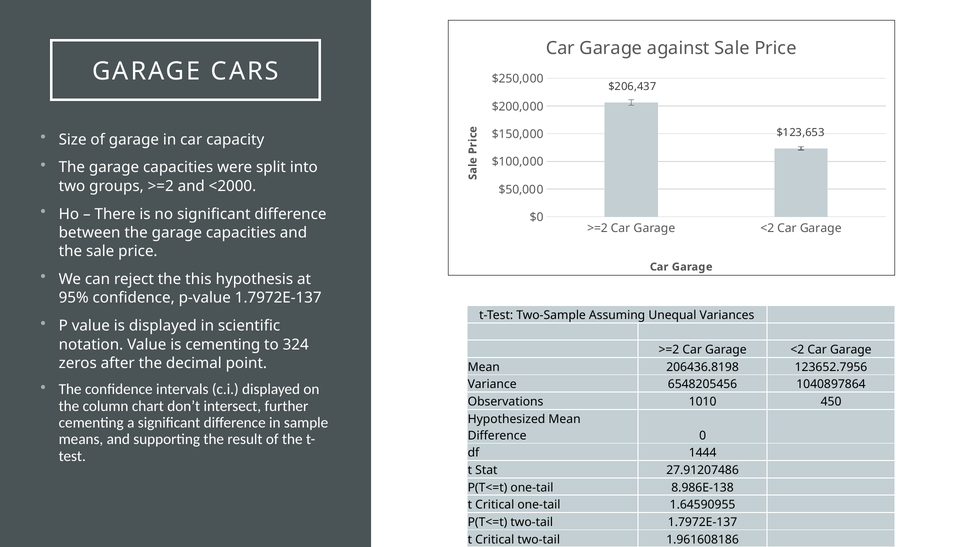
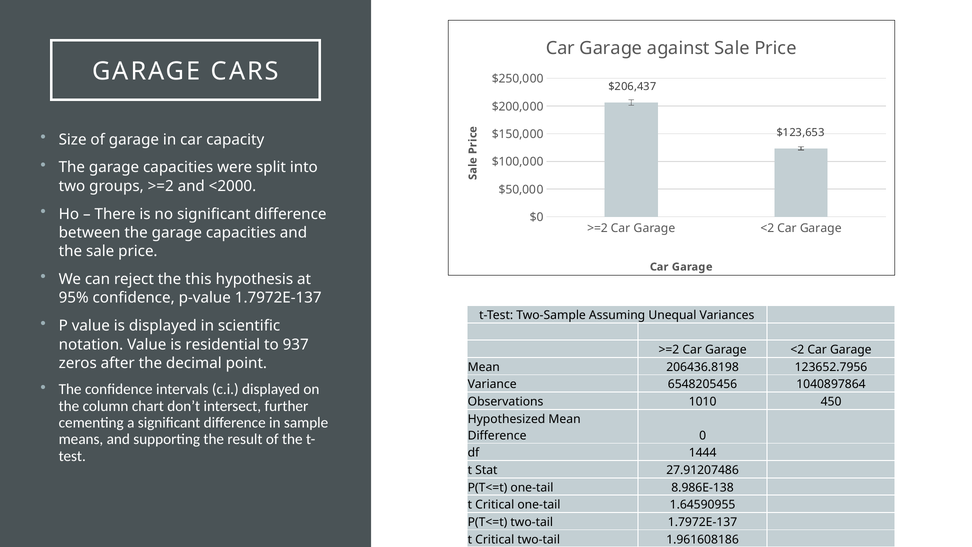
is cementing: cementing -> residential
324: 324 -> 937
